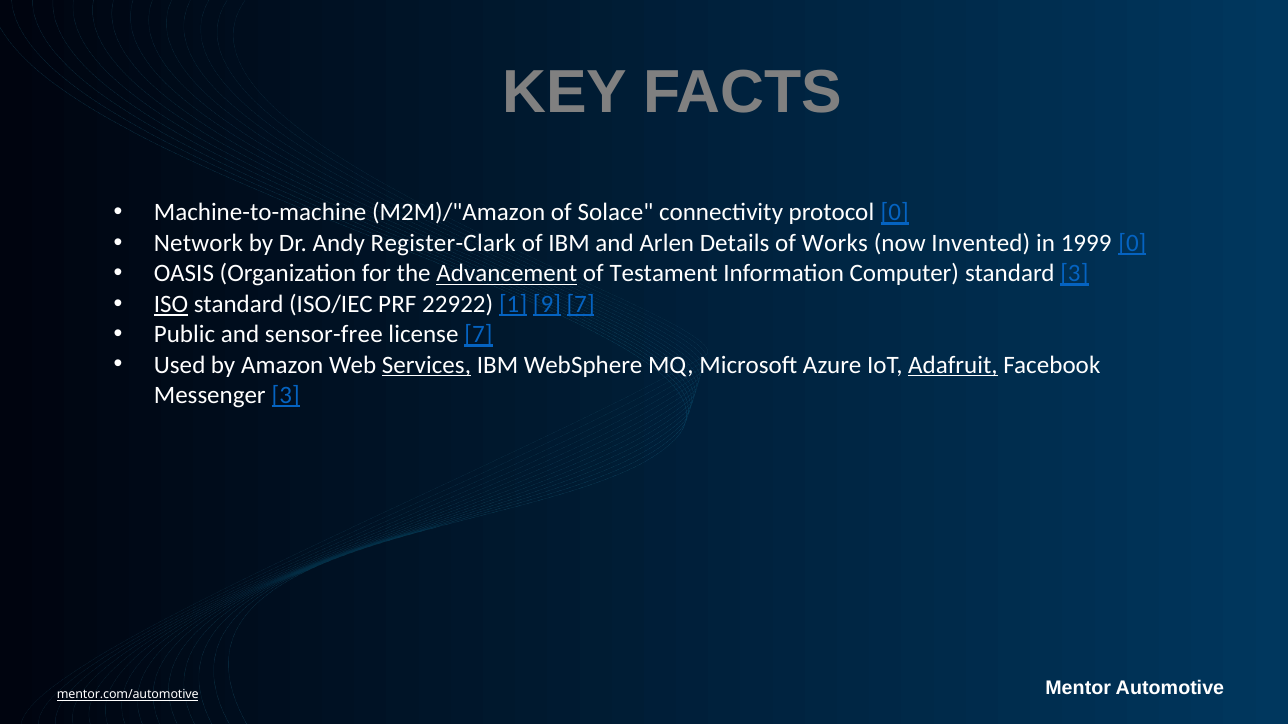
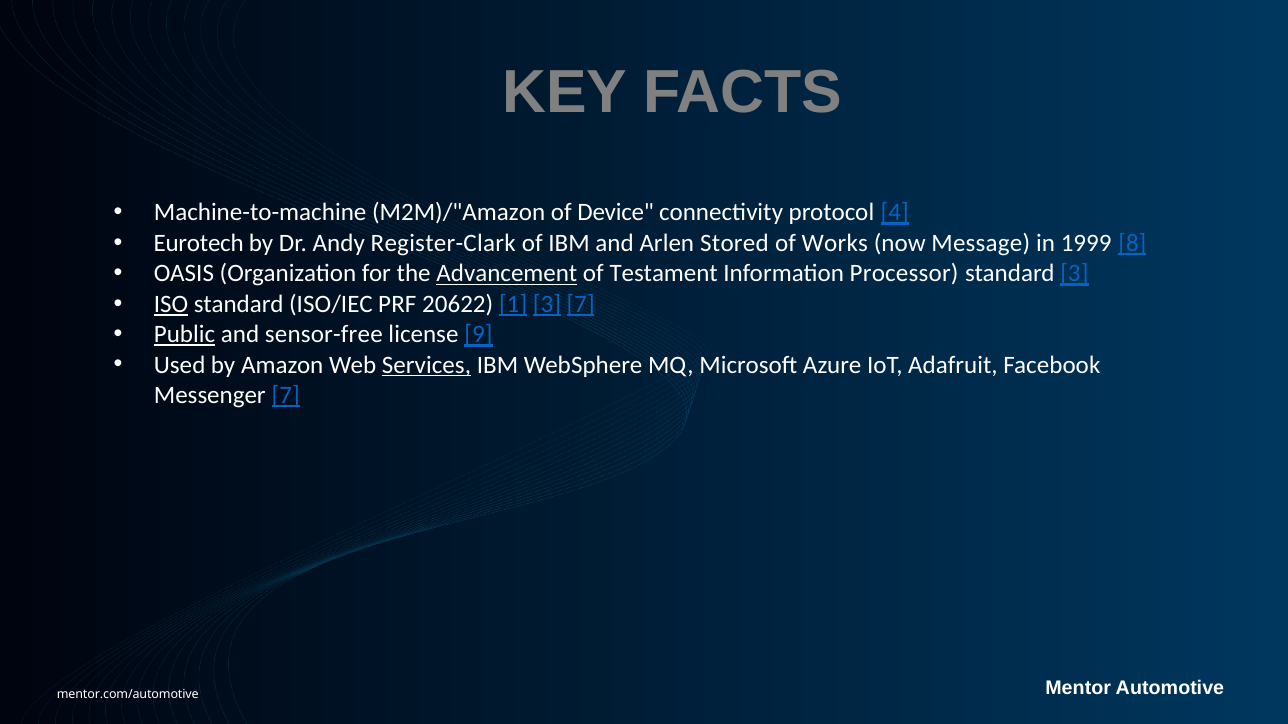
Solace: Solace -> Device
protocol 0: 0 -> 4
Network: Network -> Eurotech
Details: Details -> Stored
Invented: Invented -> Message
1999 0: 0 -> 8
Computer: Computer -> Processor
22922: 22922 -> 20622
1 9: 9 -> 3
Public underline: none -> present
license 7: 7 -> 9
Adafruit underline: present -> none
Messenger 3: 3 -> 7
mentor.com/automotive underline: present -> none
